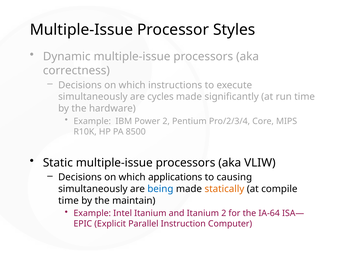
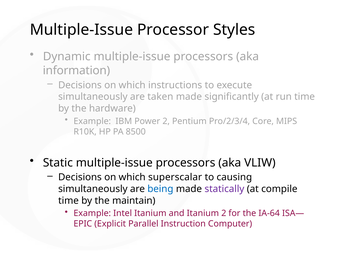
correctness: correctness -> information
cycles: cycles -> taken
applications: applications -> superscalar
statically colour: orange -> purple
